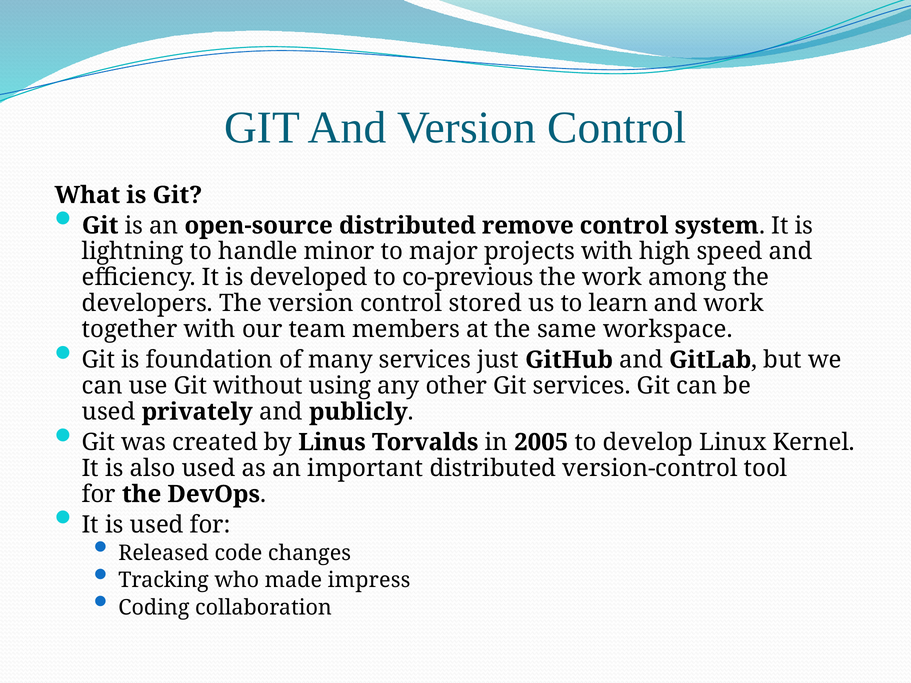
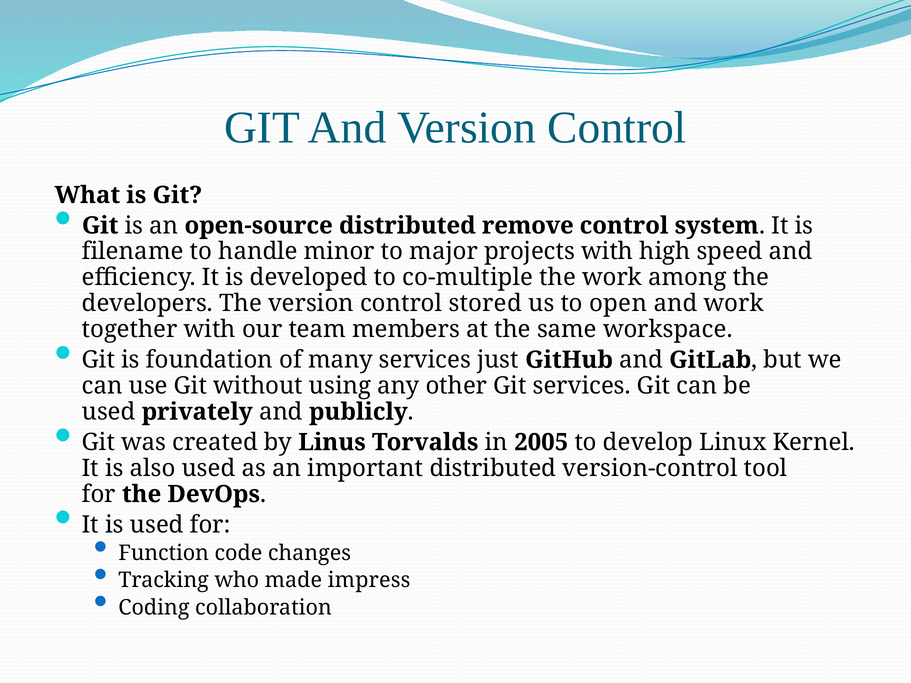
lightning: lightning -> filename
co-previous: co-previous -> co-multiple
learn: learn -> open
Released: Released -> Function
